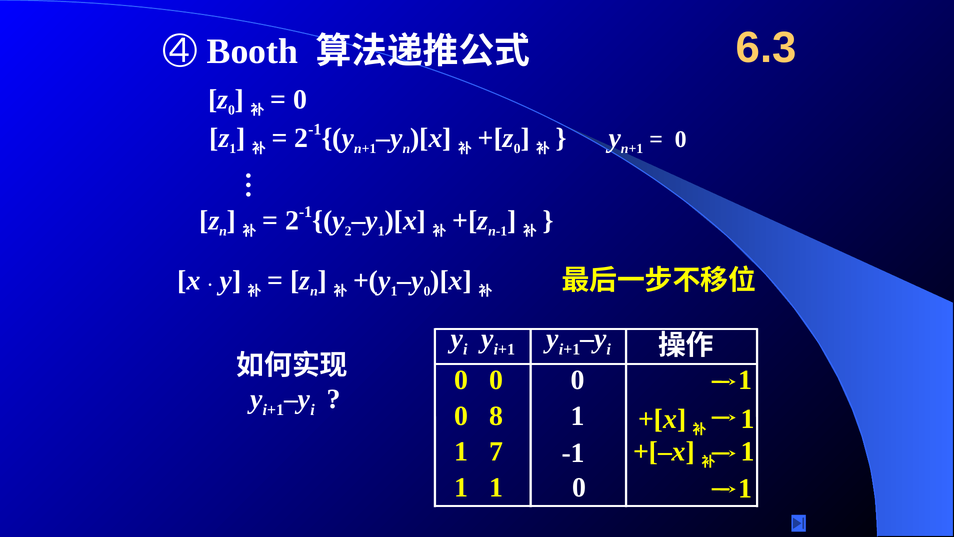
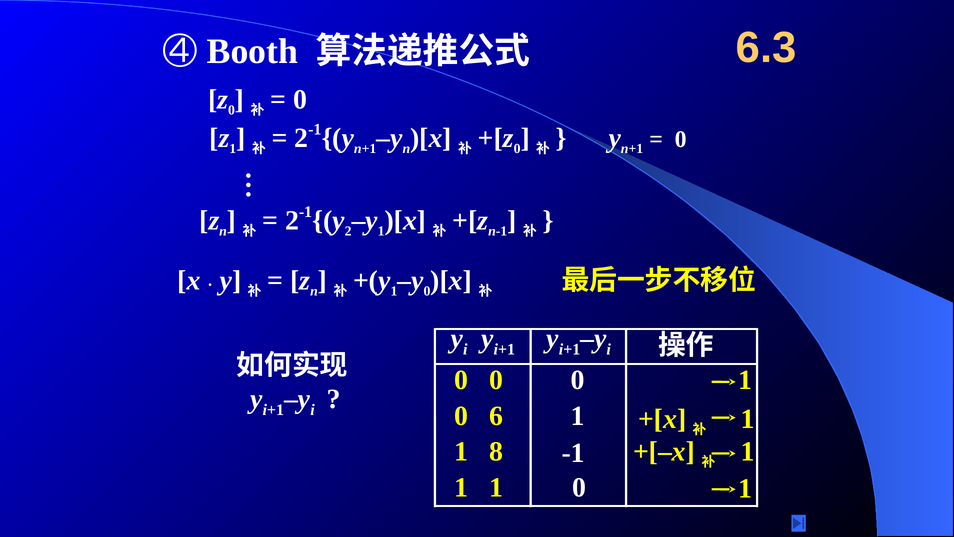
8: 8 -> 6
7: 7 -> 8
